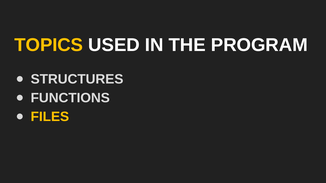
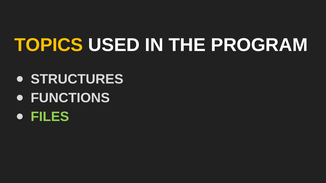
FILES colour: yellow -> light green
